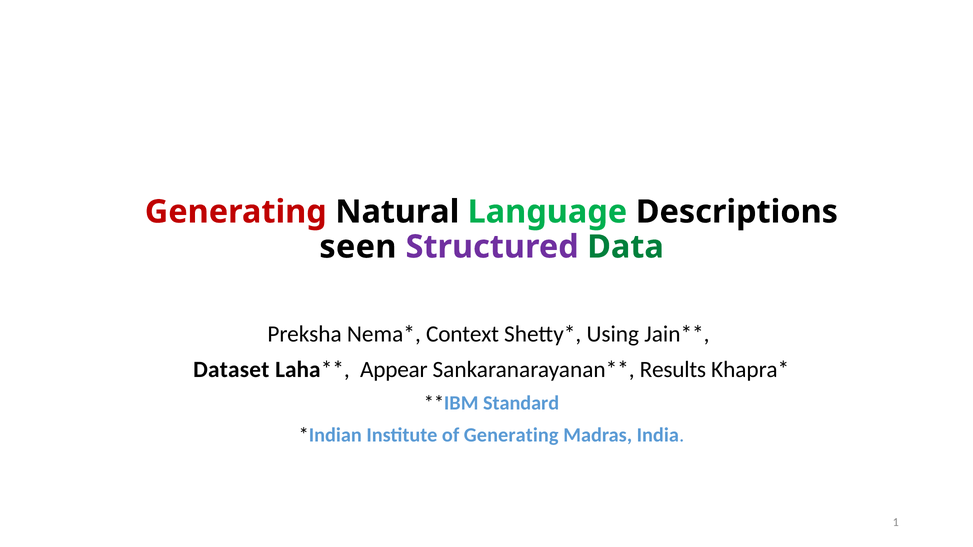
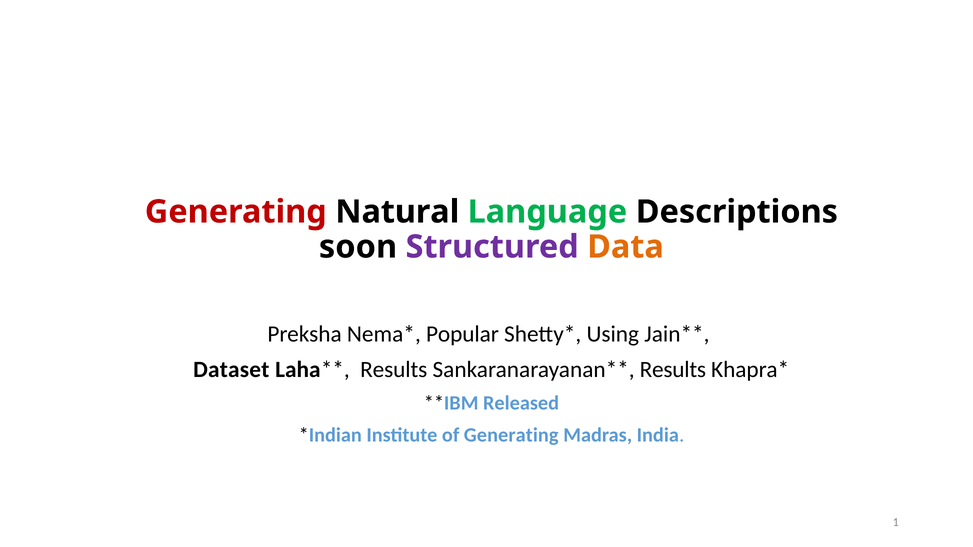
seen: seen -> soon
Data colour: green -> orange
Context: Context -> Popular
Appear at (394, 370): Appear -> Results
Standard: Standard -> Released
